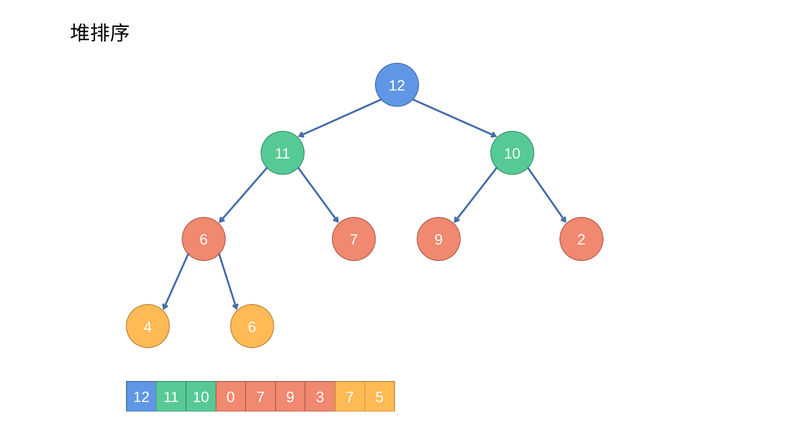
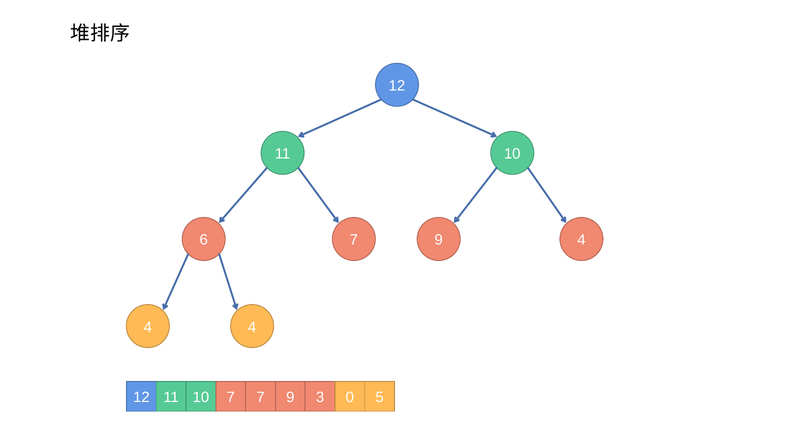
9 2: 2 -> 4
6 at (252, 327): 6 -> 4
10 0: 0 -> 7
3 7: 7 -> 0
